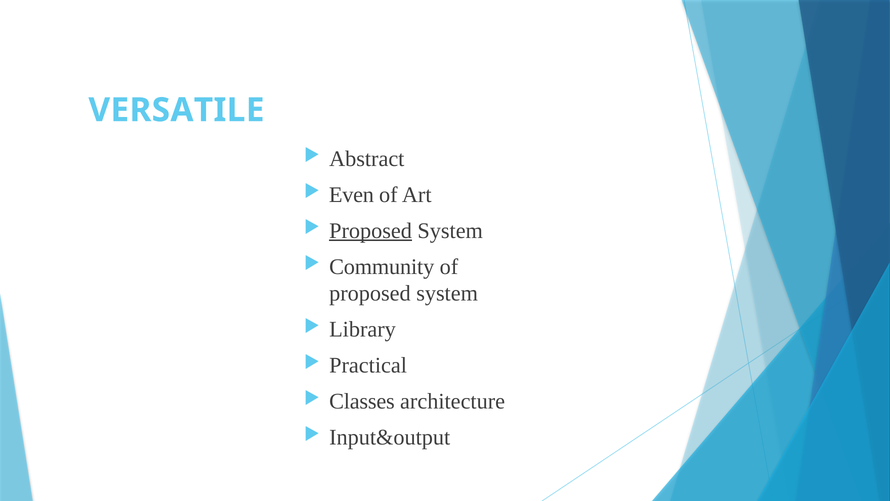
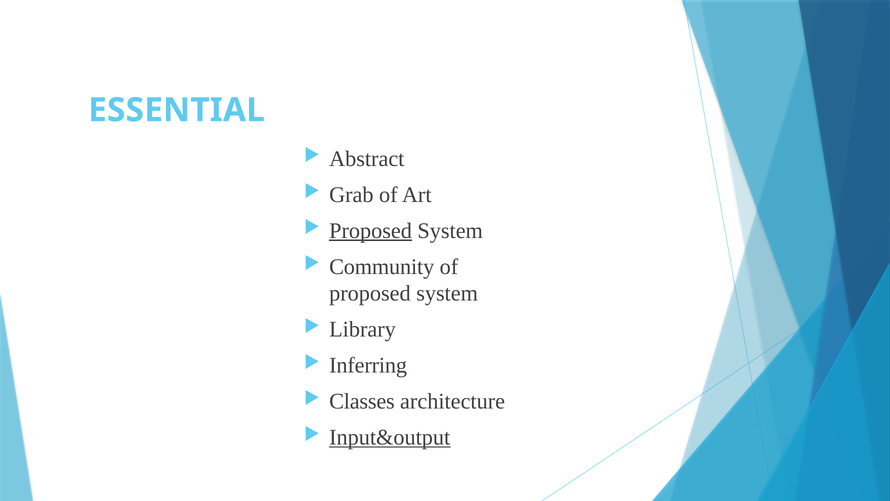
VERSATILE: VERSATILE -> ESSENTIAL
Even: Even -> Grab
Practical: Practical -> Inferring
Input&output underline: none -> present
